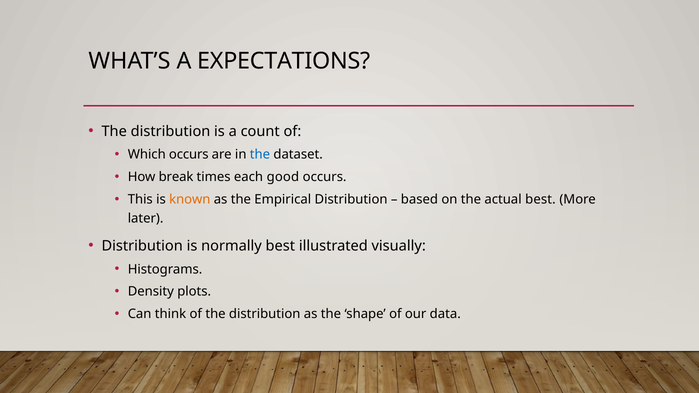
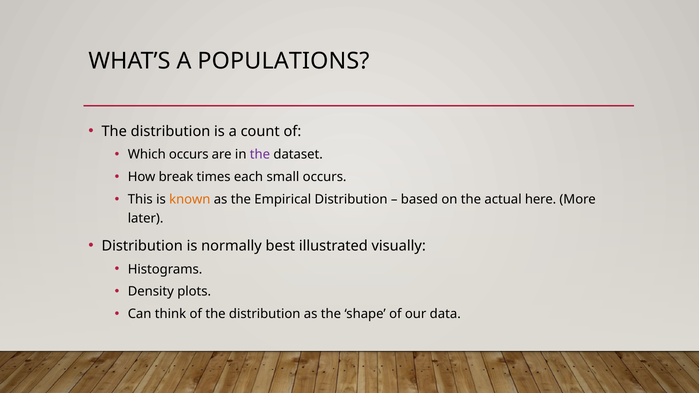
EXPECTATIONS: EXPECTATIONS -> POPULATIONS
the at (260, 155) colour: blue -> purple
good: good -> small
actual best: best -> here
